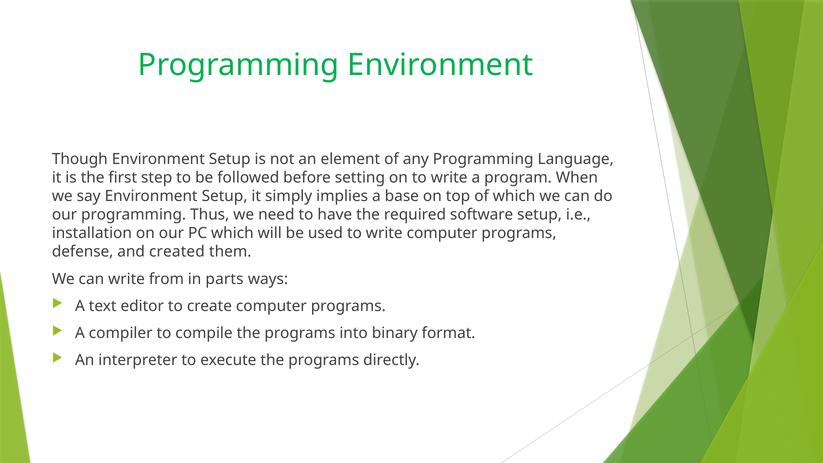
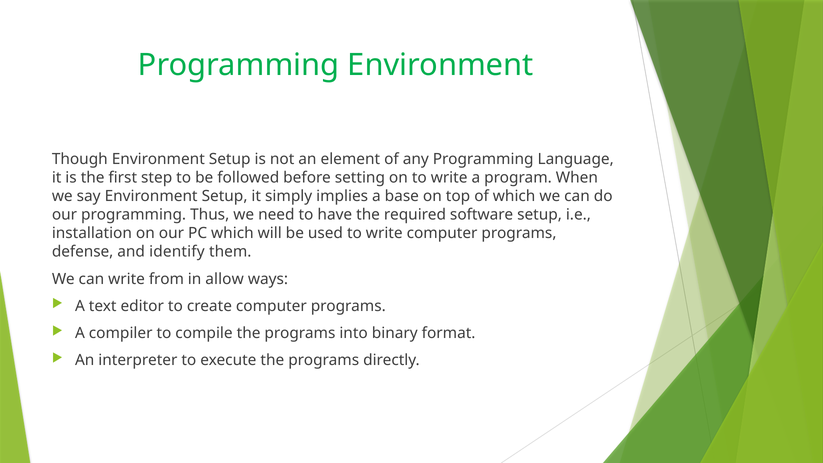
created: created -> identify
parts: parts -> allow
